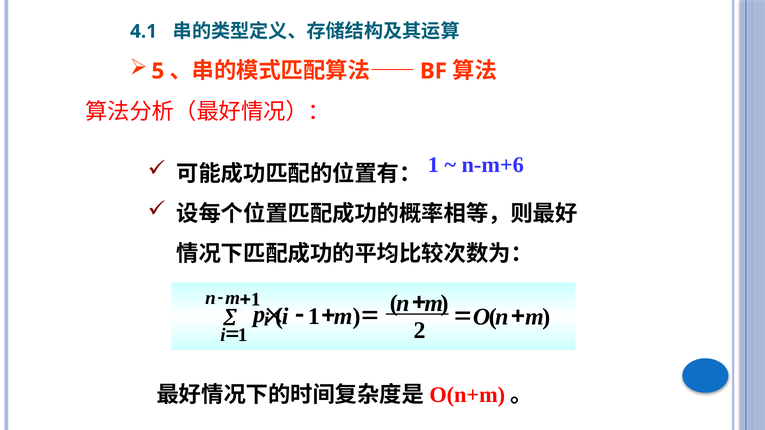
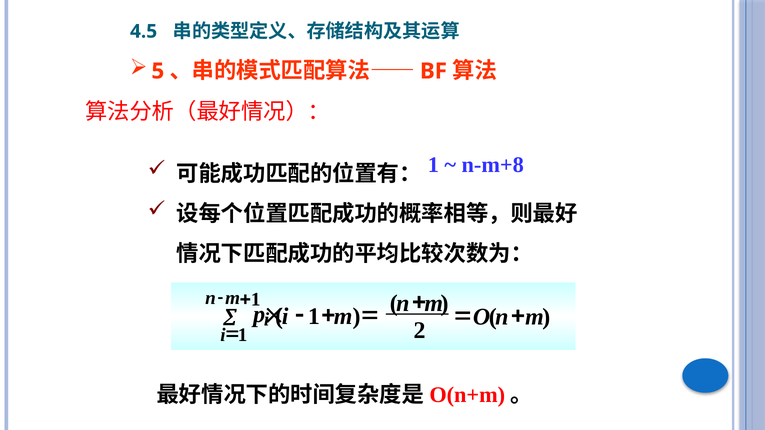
4.1: 4.1 -> 4.5
n-m+6: n-m+6 -> n-m+8
